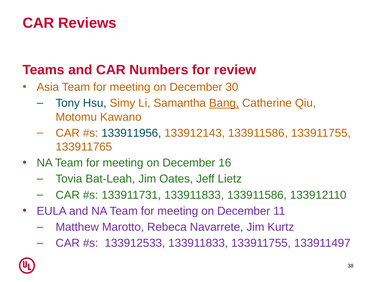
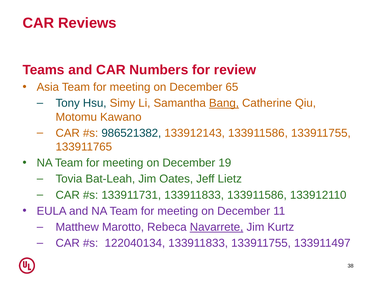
30: 30 -> 65
133911956: 133911956 -> 986521382
16: 16 -> 19
Navarrete underline: none -> present
133912533: 133912533 -> 122040134
